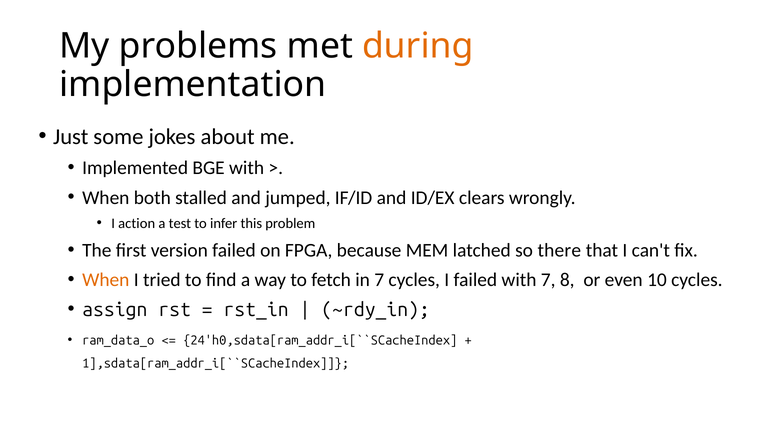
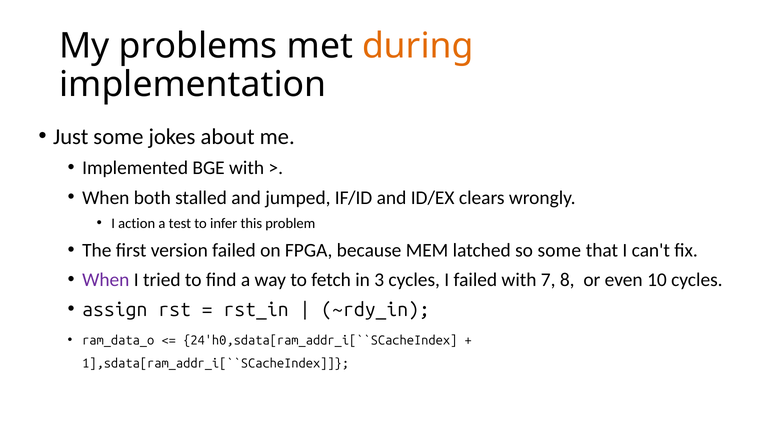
so there: there -> some
When at (106, 280) colour: orange -> purple
in 7: 7 -> 3
